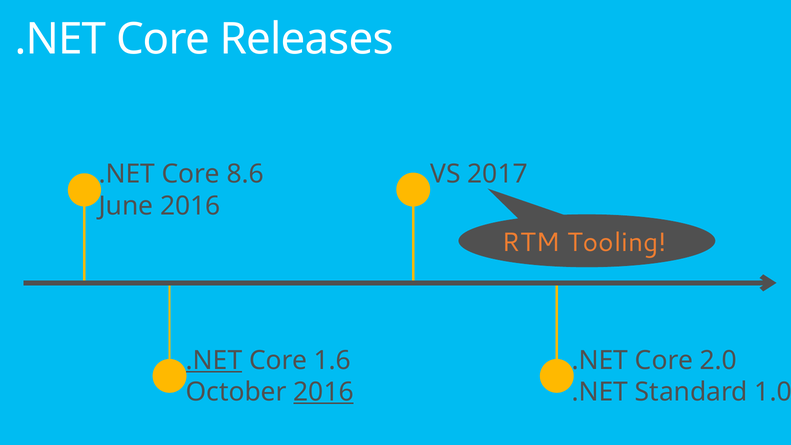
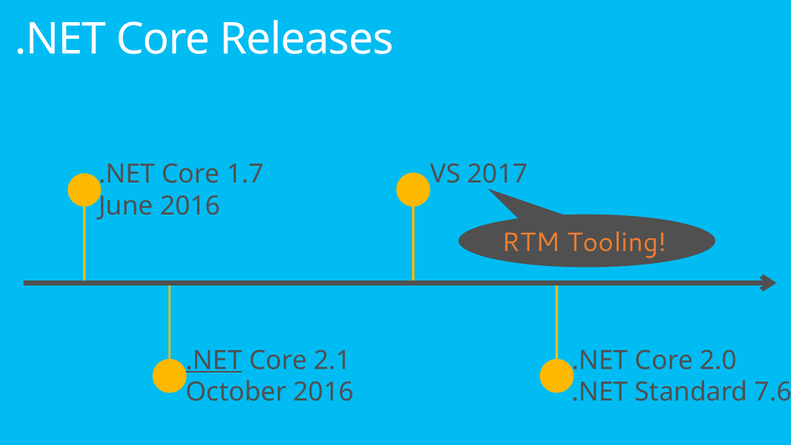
8.6: 8.6 -> 1.7
1.6: 1.6 -> 2.1
2016 at (324, 392) underline: present -> none
1.0: 1.0 -> 7.6
